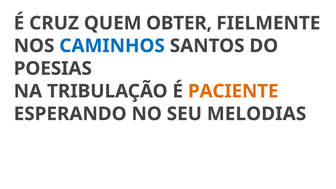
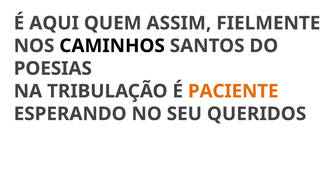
CRUZ: CRUZ -> AQUI
OBTER: OBTER -> ASSIM
CAMINHOS colour: blue -> black
MELODIAS: MELODIAS -> QUERIDOS
